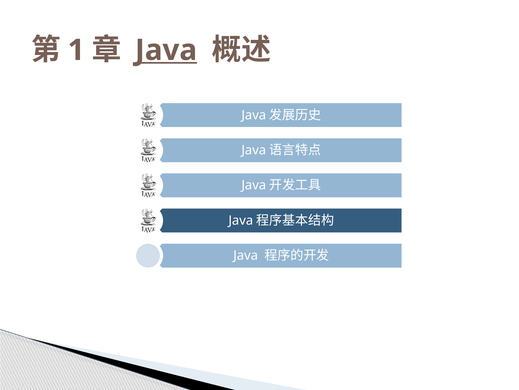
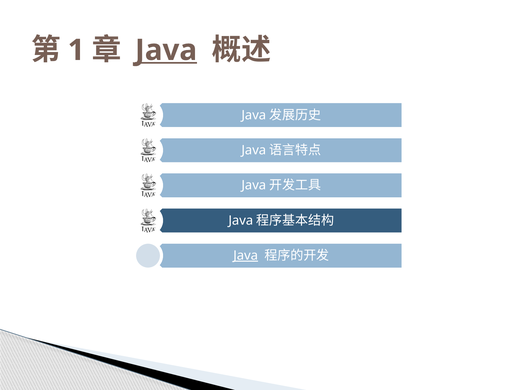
Java at (246, 255) underline: none -> present
